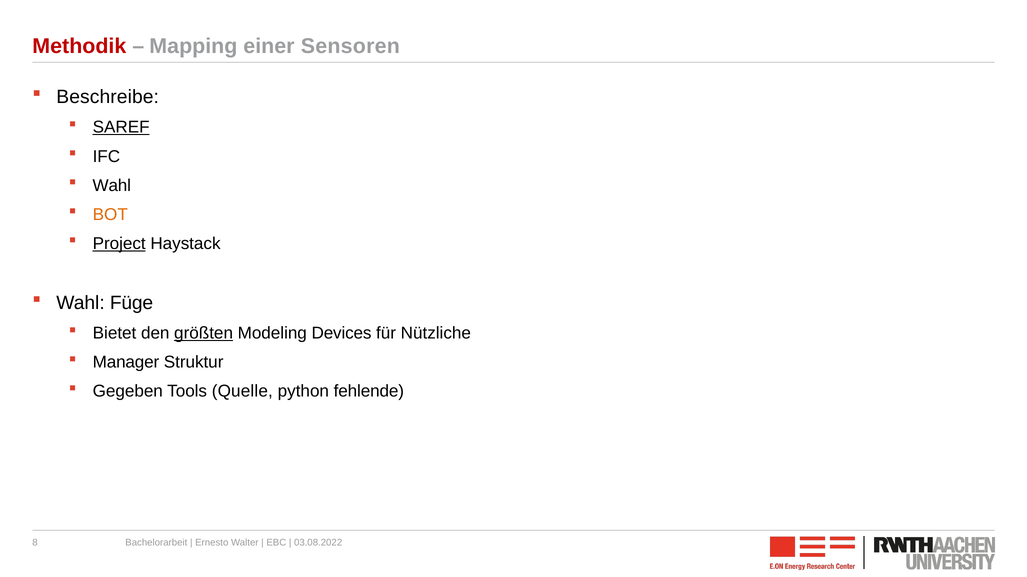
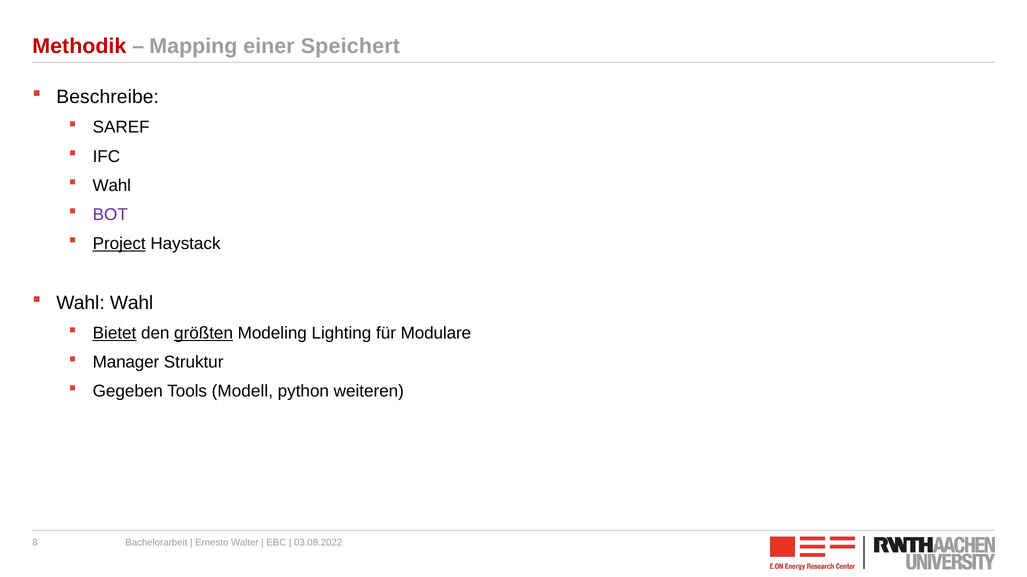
Sensoren: Sensoren -> Speichert
SAREF underline: present -> none
BOT colour: orange -> purple
Wahl Füge: Füge -> Wahl
Bietet underline: none -> present
Devices: Devices -> Lighting
Nützliche: Nützliche -> Modulare
Quelle: Quelle -> Modell
fehlende: fehlende -> weiteren
